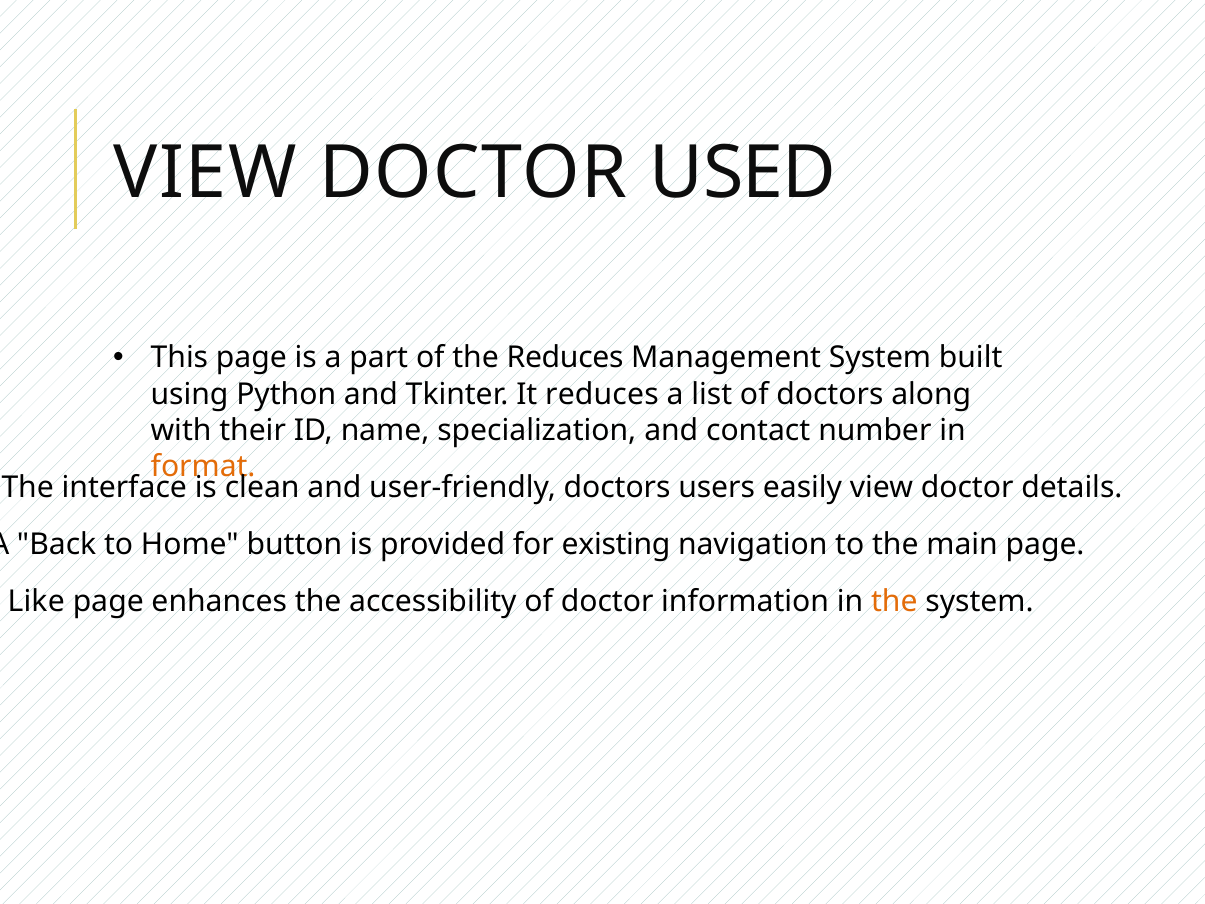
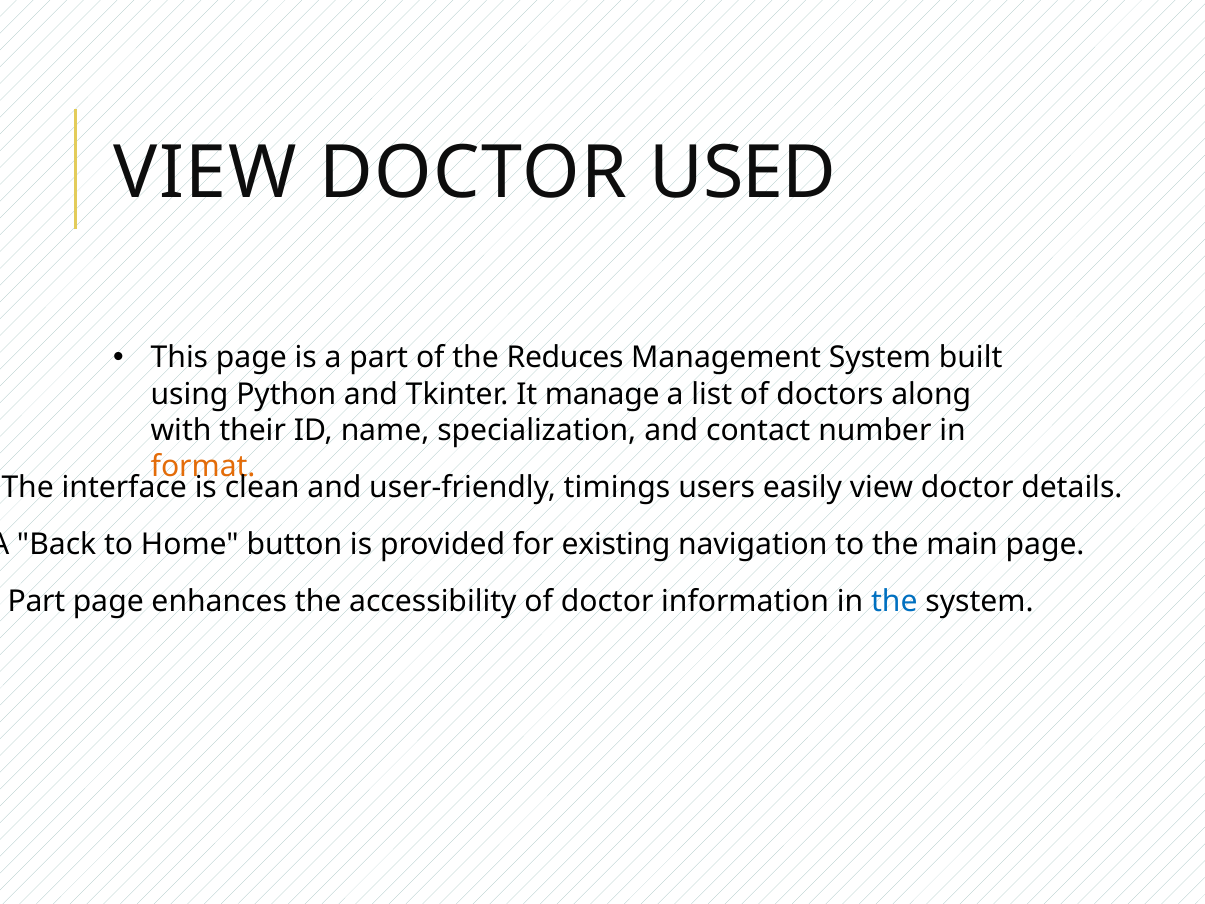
It reduces: reduces -> manage
user-friendly doctors: doctors -> timings
Like at (36, 601): Like -> Part
the at (894, 601) colour: orange -> blue
